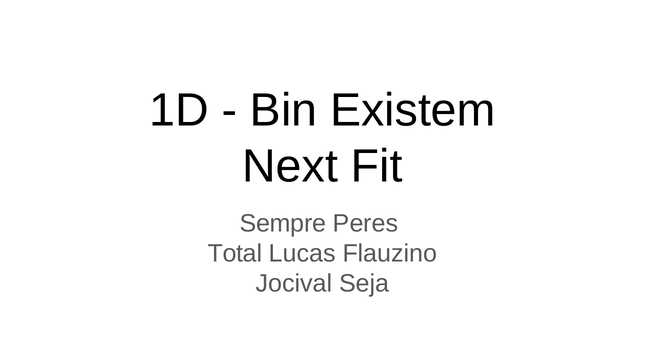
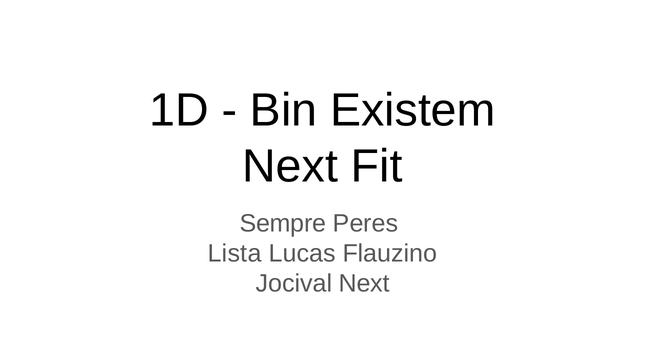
Total: Total -> Lista
Jocival Seja: Seja -> Next
